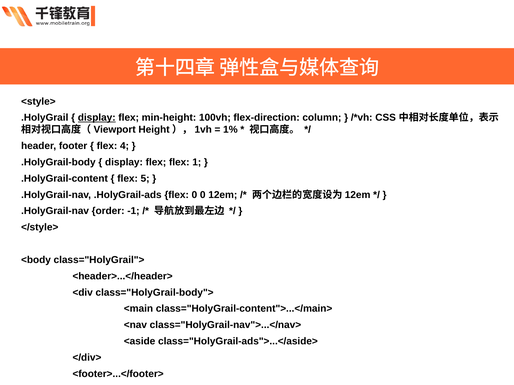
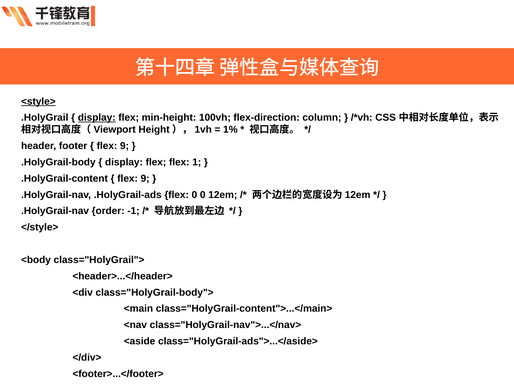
<style> underline: none -> present
4 at (125, 146): 4 -> 9
5 at (145, 179): 5 -> 9
